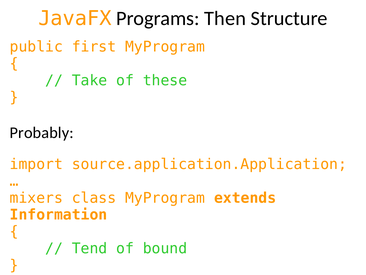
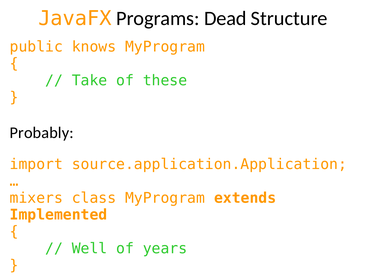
Then: Then -> Dead
first: first -> knows
Information: Information -> Implemented
Tend: Tend -> Well
bound: bound -> years
